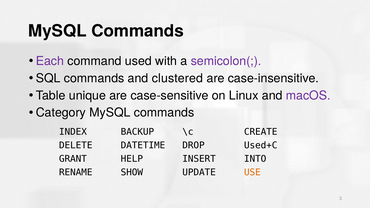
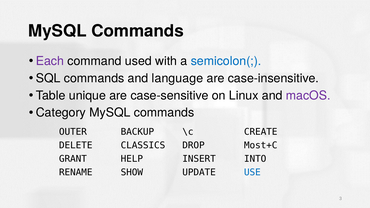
semicolon( colour: purple -> blue
clustered: clustered -> language
INDEX: INDEX -> OUTER
DATETIME: DATETIME -> CLASSICS
Used+C: Used+C -> Most+C
USE colour: orange -> blue
